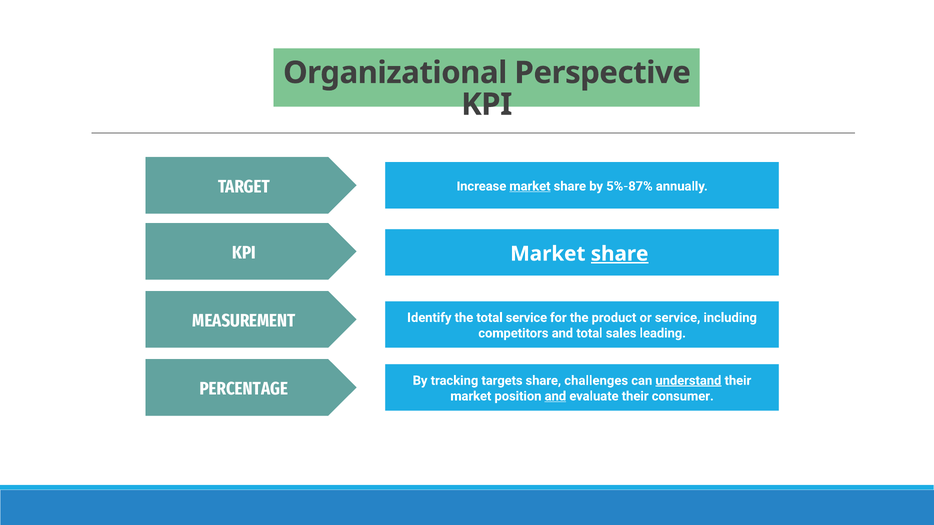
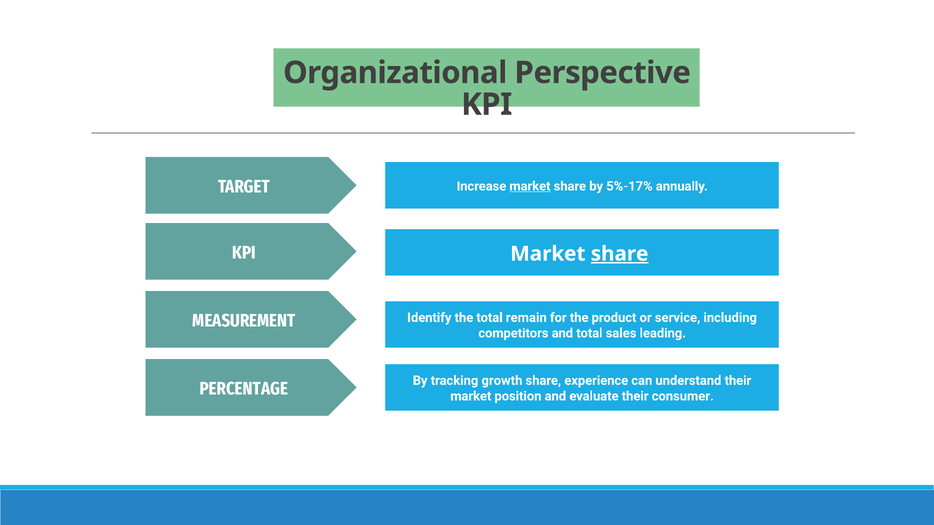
5%-87%: 5%-87% -> 5%-17%
total service: service -> remain
targets: targets -> growth
challenges: challenges -> experience
understand underline: present -> none
and at (555, 396) underline: present -> none
